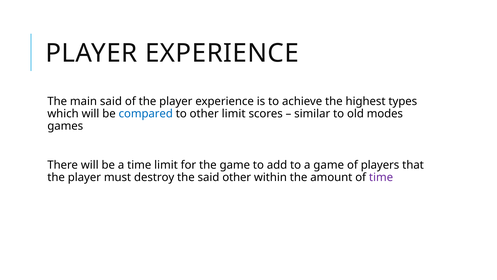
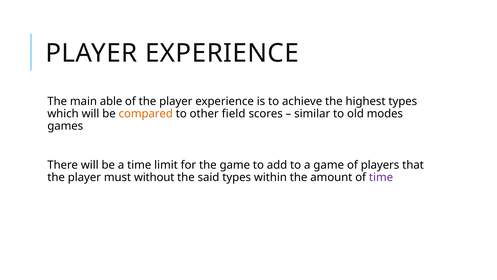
main said: said -> able
compared colour: blue -> orange
other limit: limit -> field
destroy: destroy -> without
said other: other -> types
